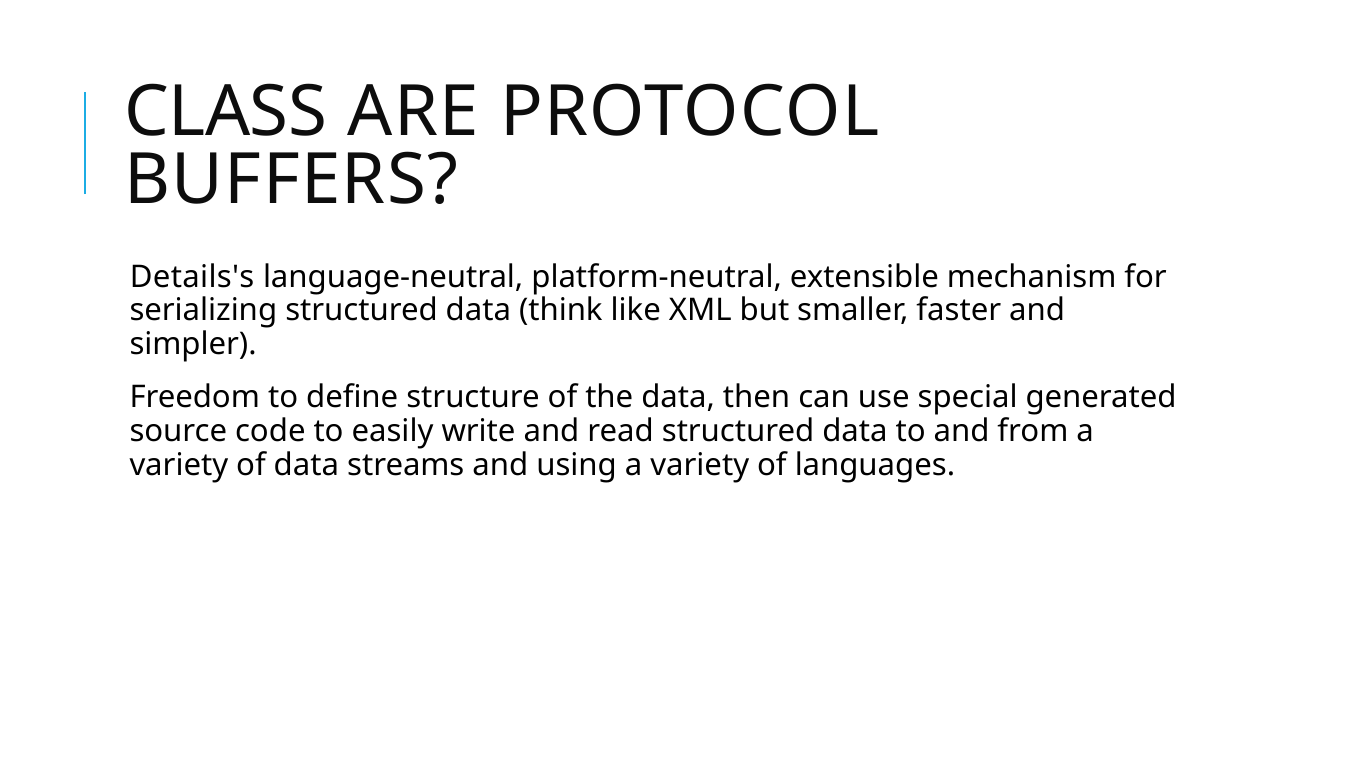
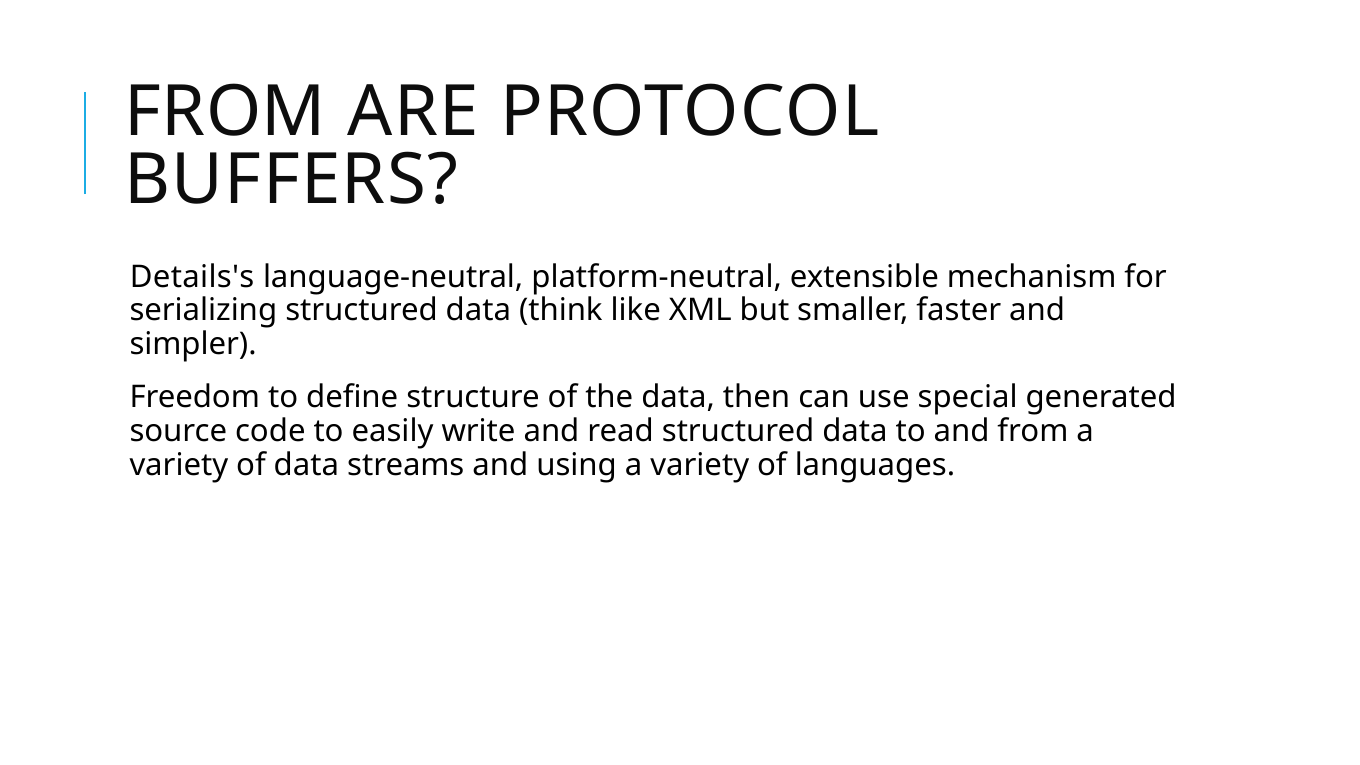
CLASS at (226, 112): CLASS -> FROM
